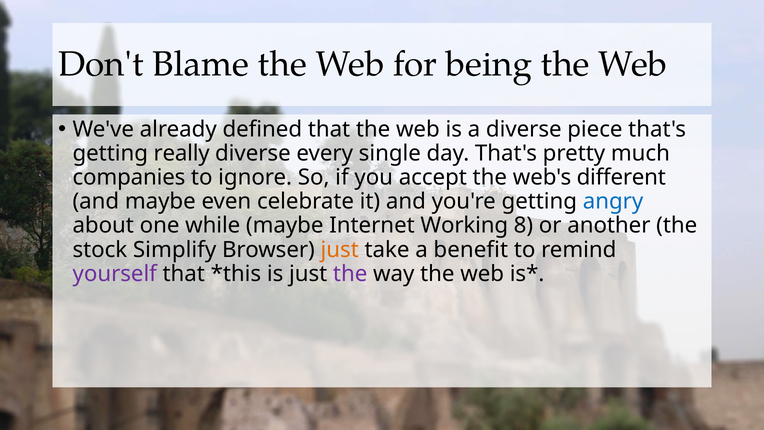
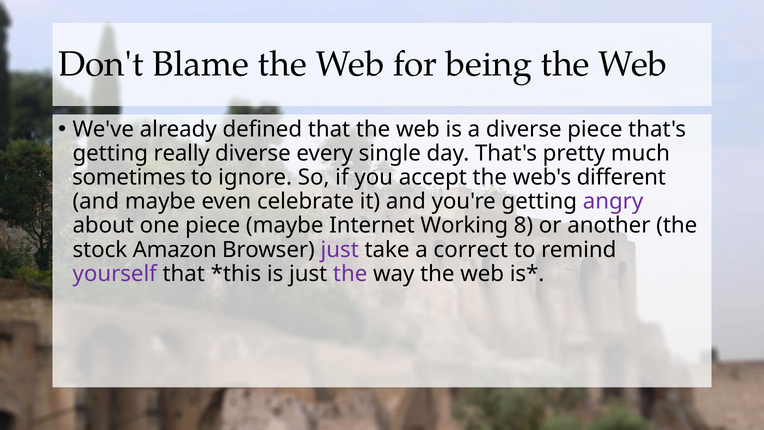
companies: companies -> sometimes
angry colour: blue -> purple
one while: while -> piece
Simplify: Simplify -> Amazon
just at (340, 250) colour: orange -> purple
benefit: benefit -> correct
